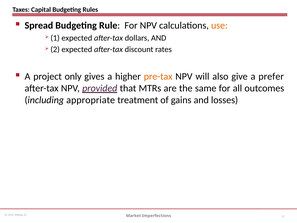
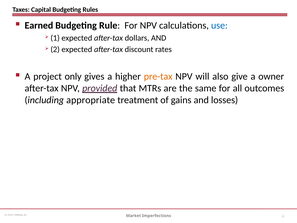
Spread: Spread -> Earned
use colour: orange -> blue
prefer: prefer -> owner
